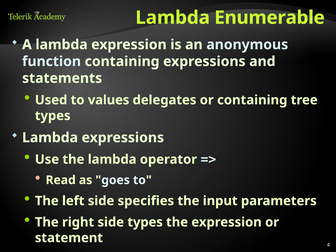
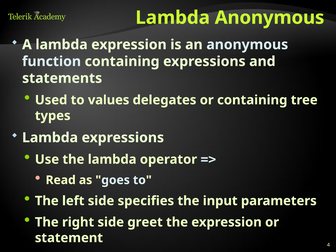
Lambda Enumerable: Enumerable -> Anonymous
side types: types -> greet
